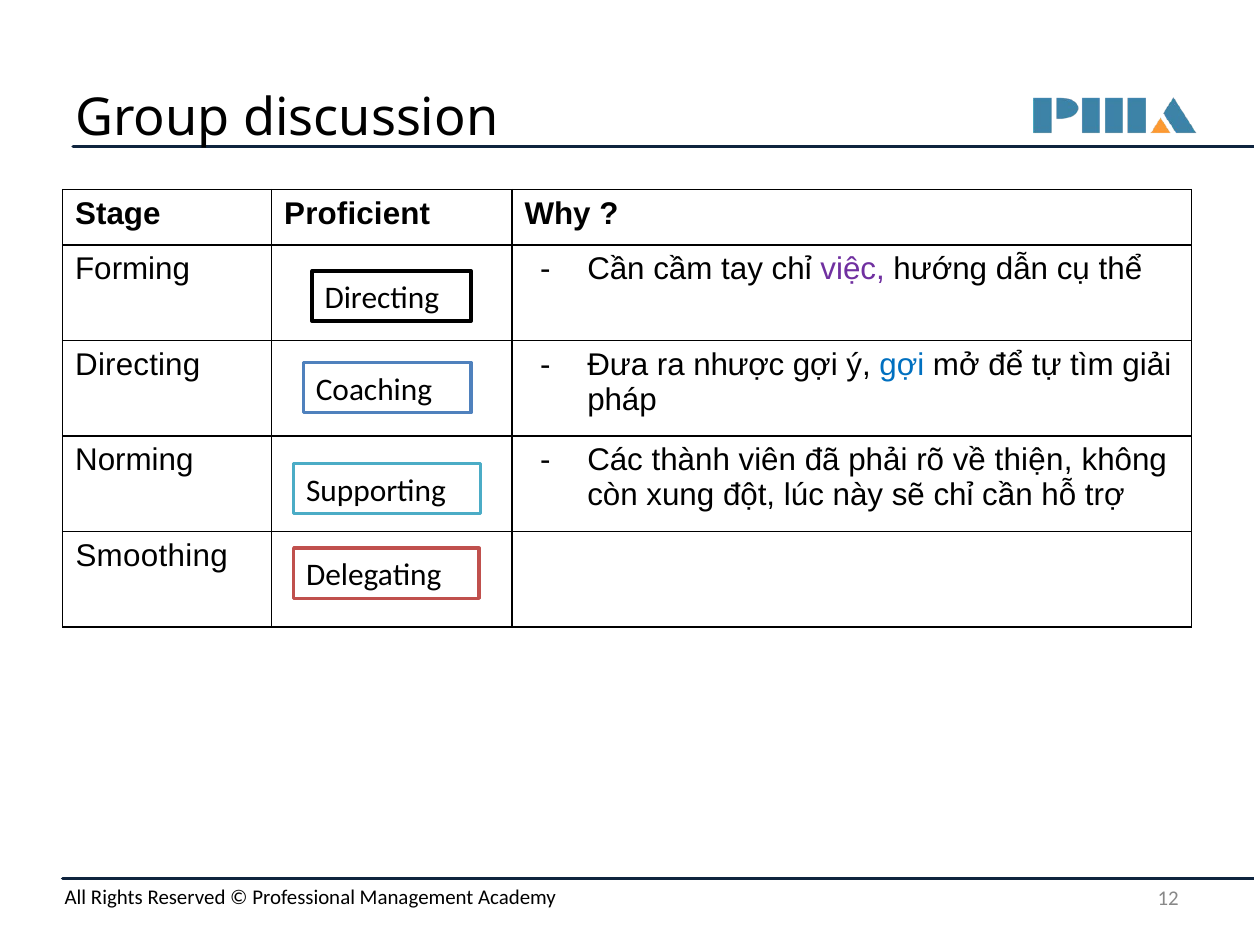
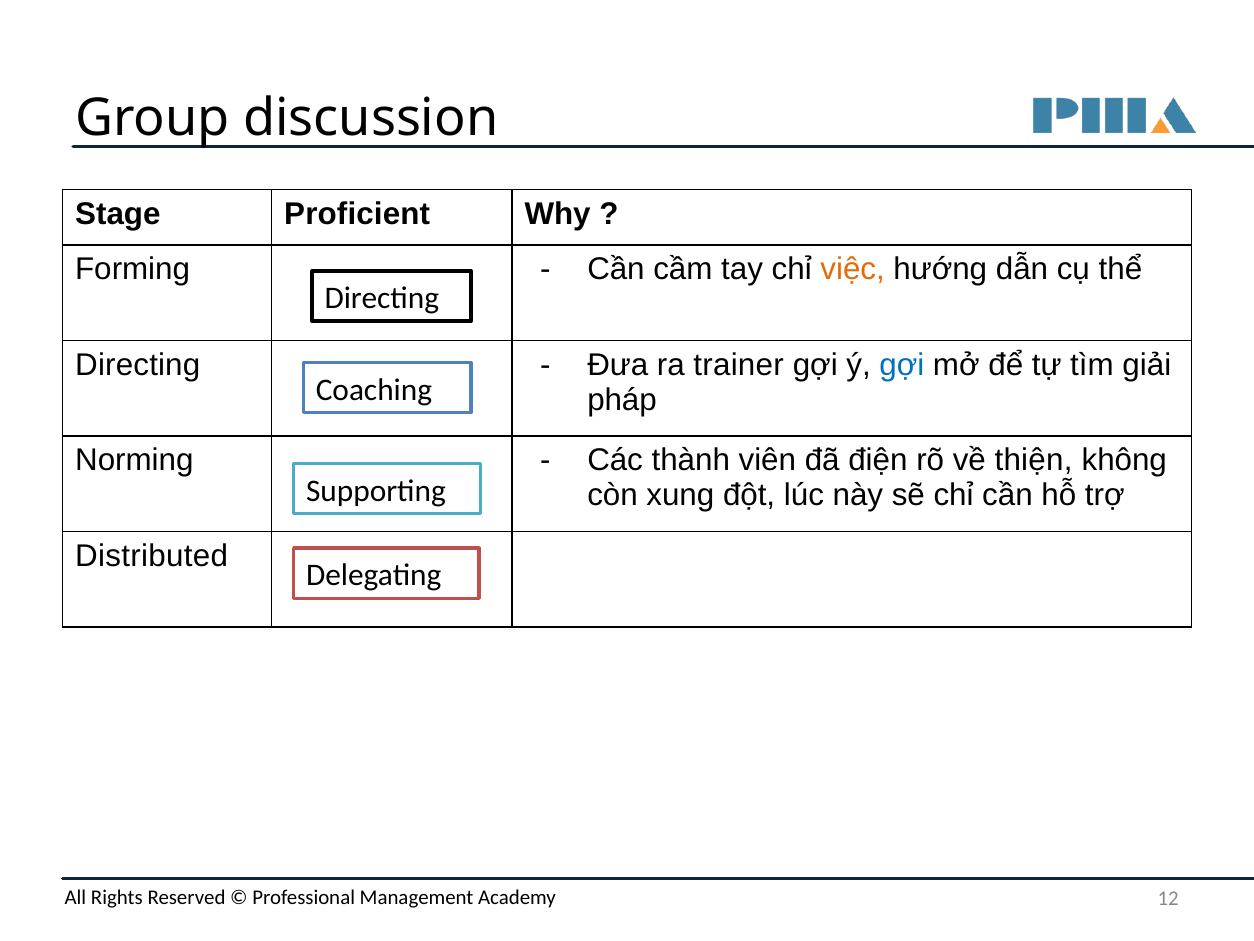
việc colour: purple -> orange
nhược: nhược -> trainer
phải: phải -> điện
Smoothing: Smoothing -> Distributed
